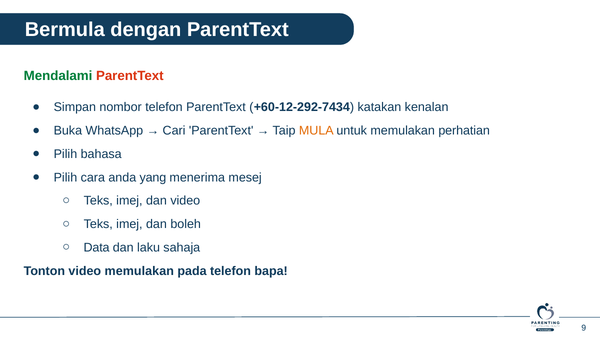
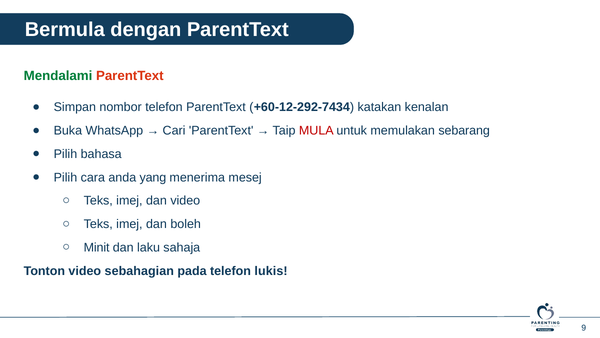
MULA colour: orange -> red
perhatian: perhatian -> sebarang
Data: Data -> Minit
video memulakan: memulakan -> sebahagian
bapa: bapa -> lukis
